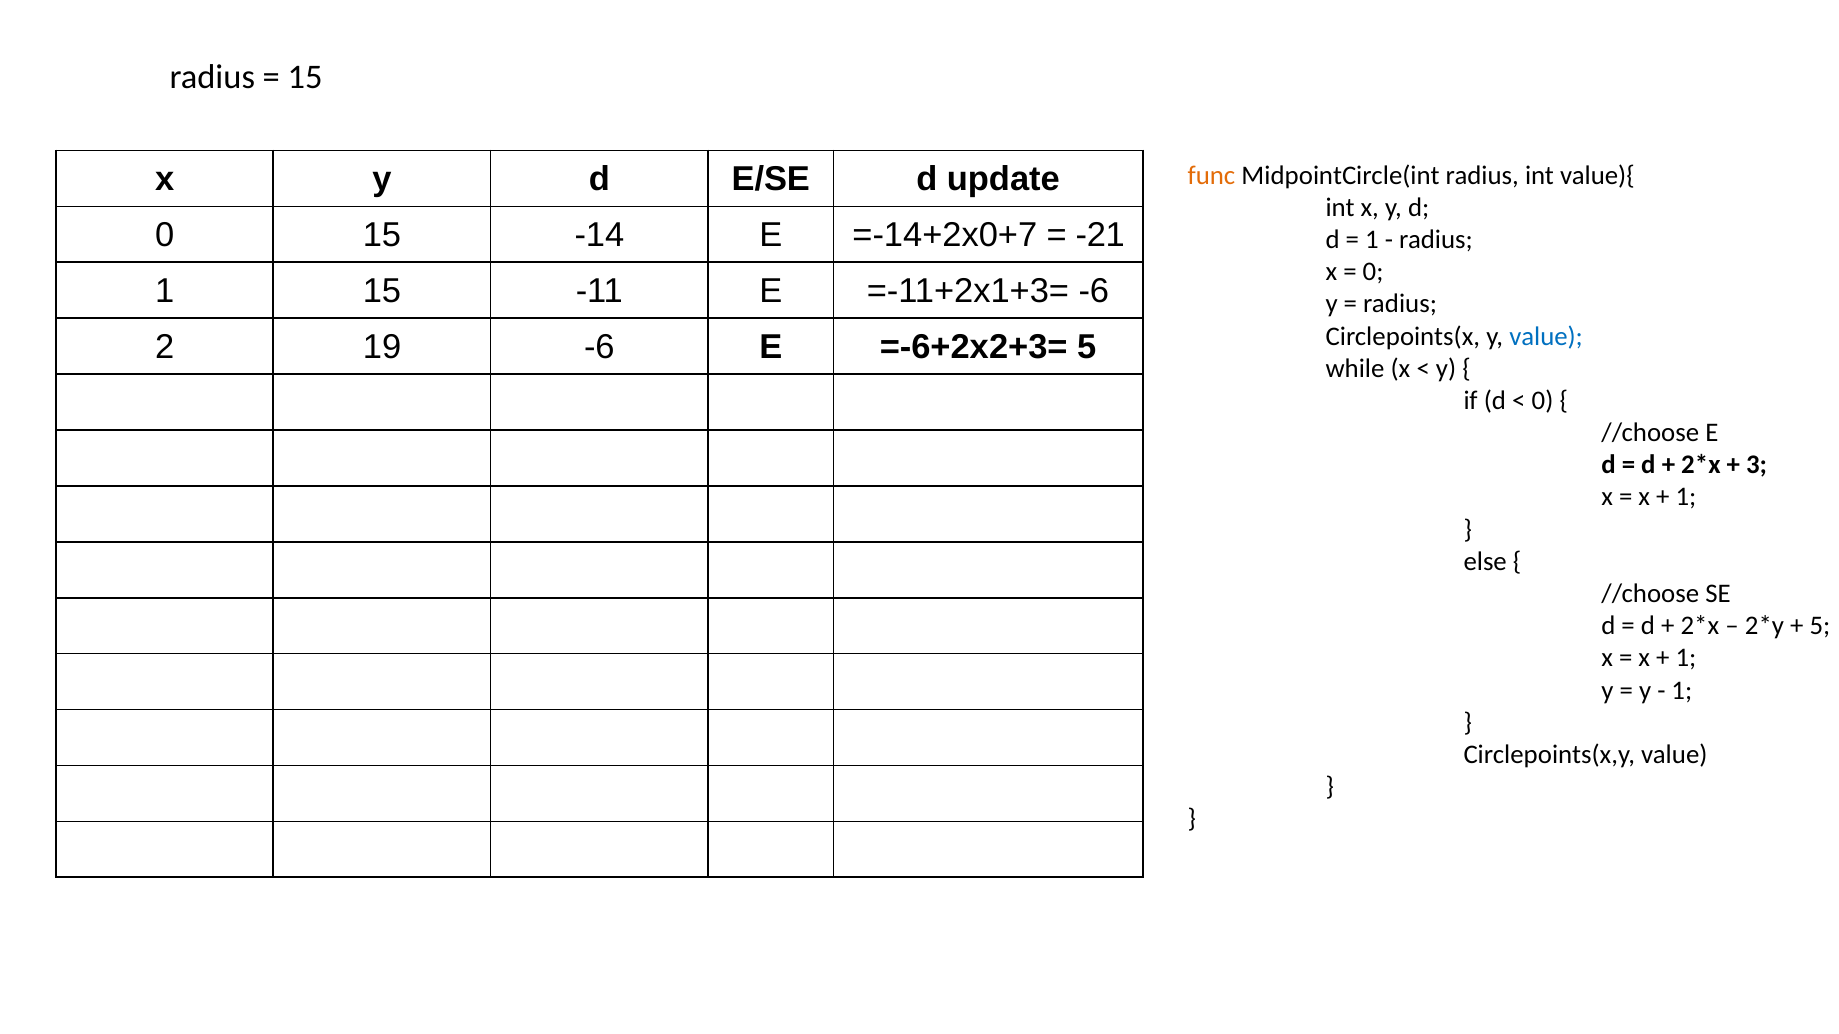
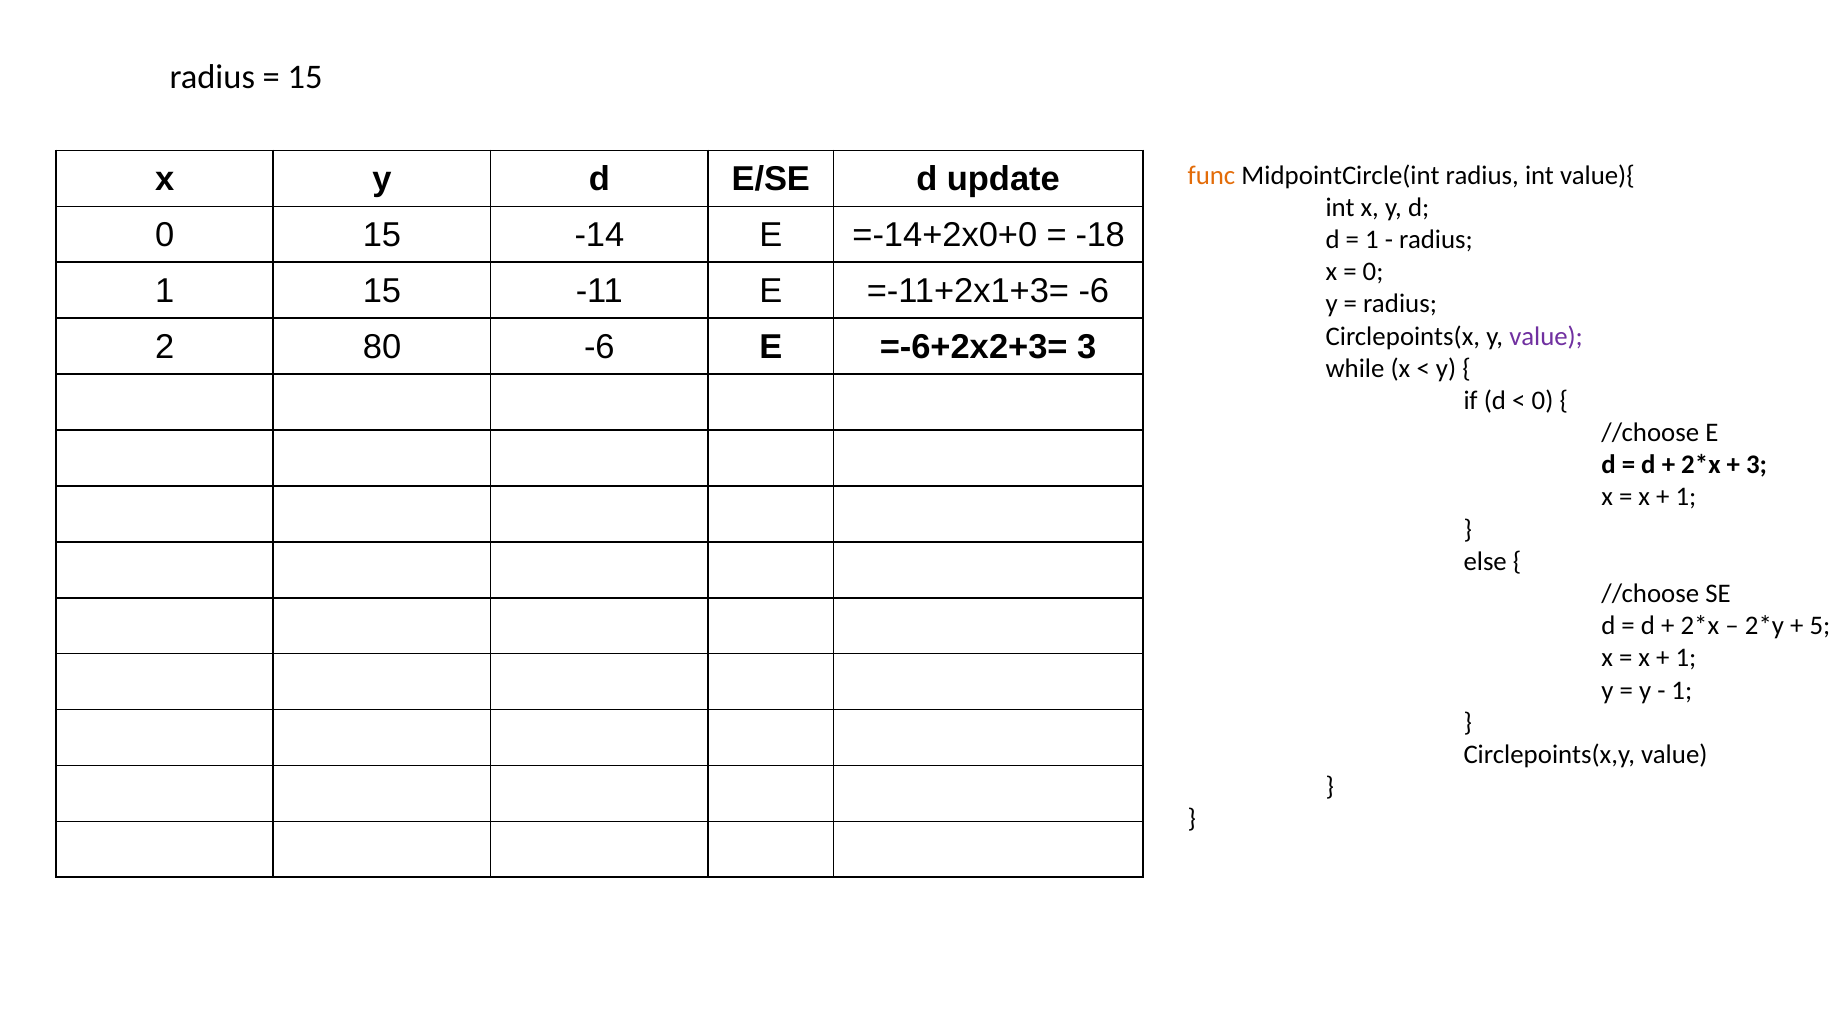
=-14+2x0+7: =-14+2x0+7 -> =-14+2x0+0
-21: -21 -> -18
value at (1546, 336) colour: blue -> purple
19: 19 -> 80
=-6+2x2+3= 5: 5 -> 3
